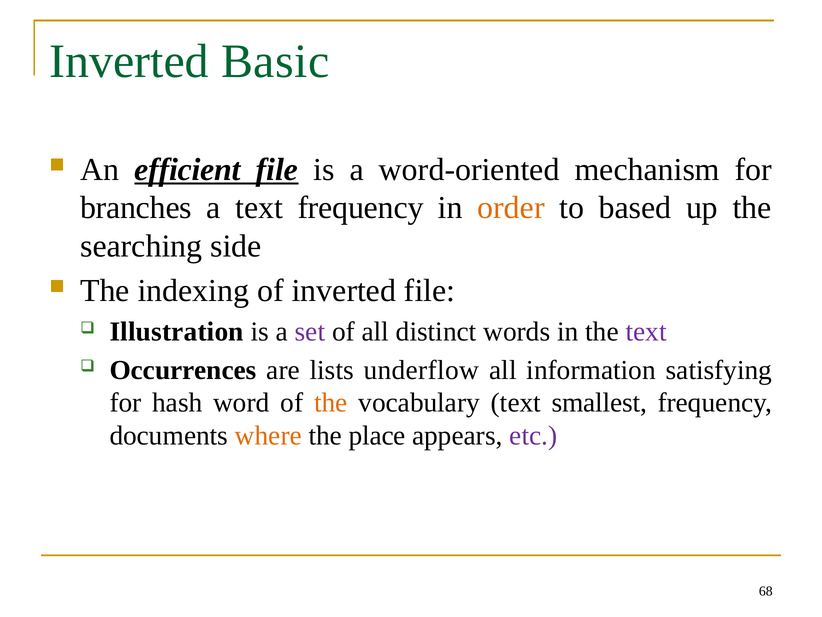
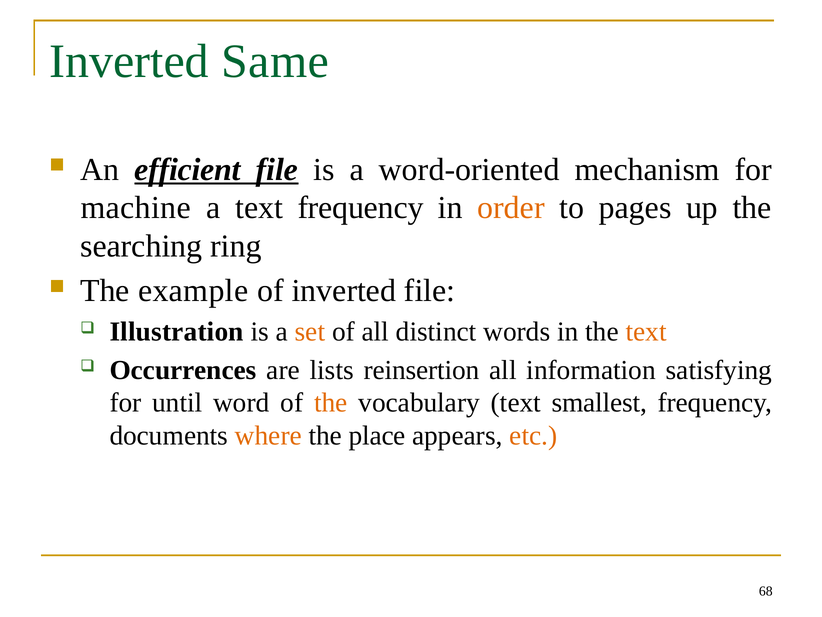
Basic: Basic -> Same
branches: branches -> machine
based: based -> pages
side: side -> ring
indexing: indexing -> example
set colour: purple -> orange
text at (646, 331) colour: purple -> orange
underflow: underflow -> reinsertion
hash: hash -> until
etc colour: purple -> orange
